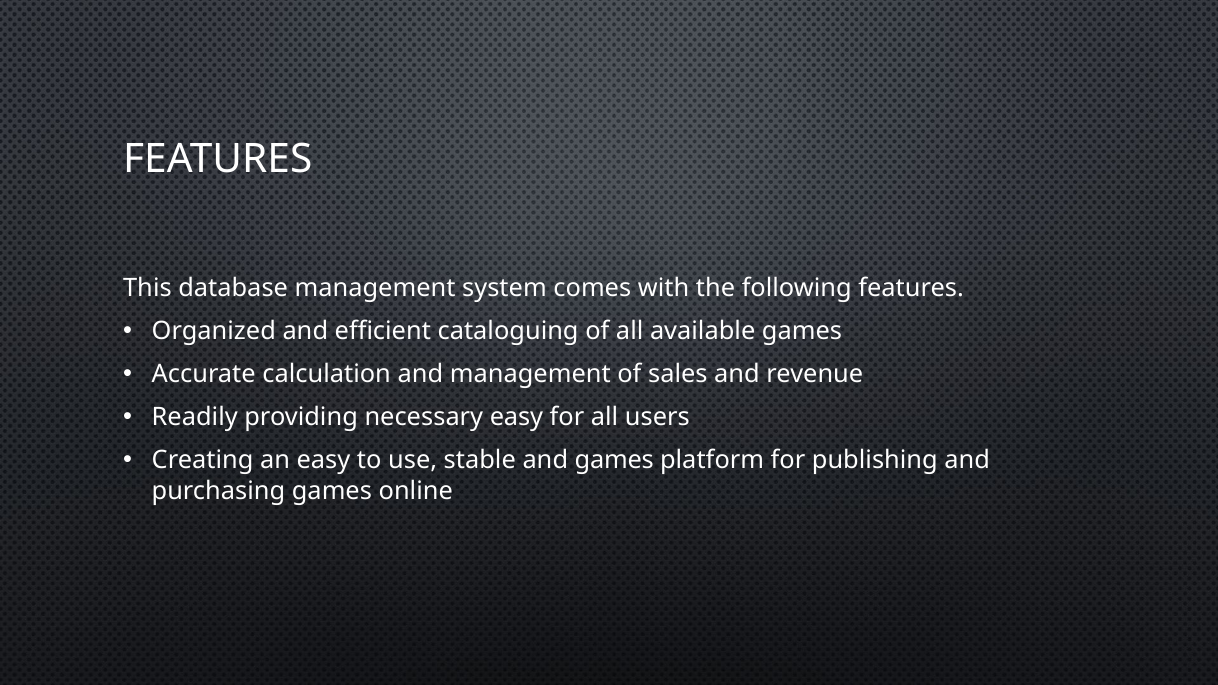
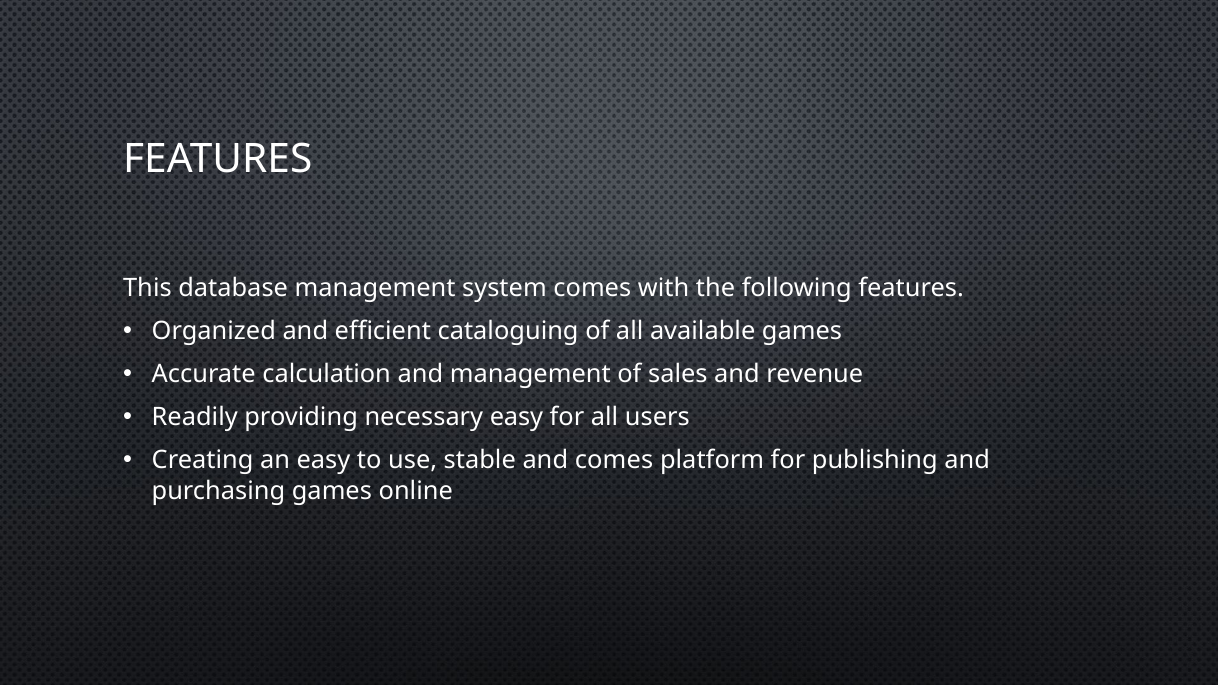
and games: games -> comes
